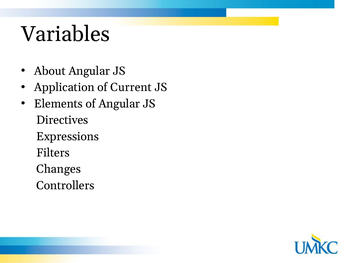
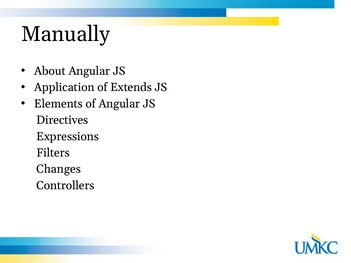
Variables: Variables -> Manually
Current: Current -> Extends
